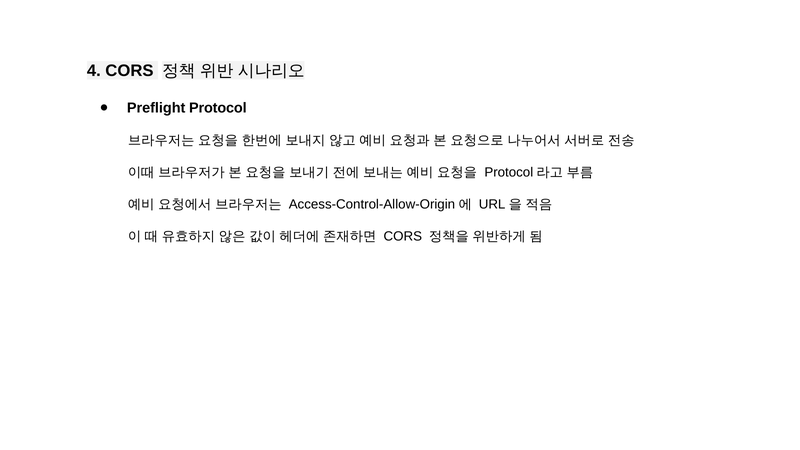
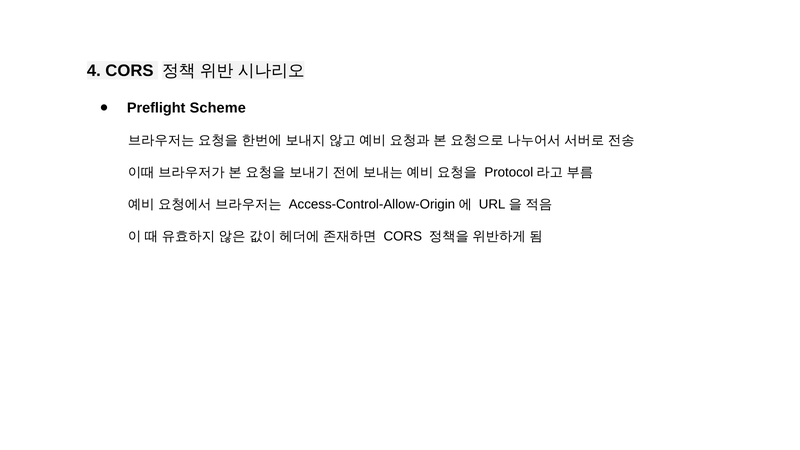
Preflight Protocol: Protocol -> Scheme
